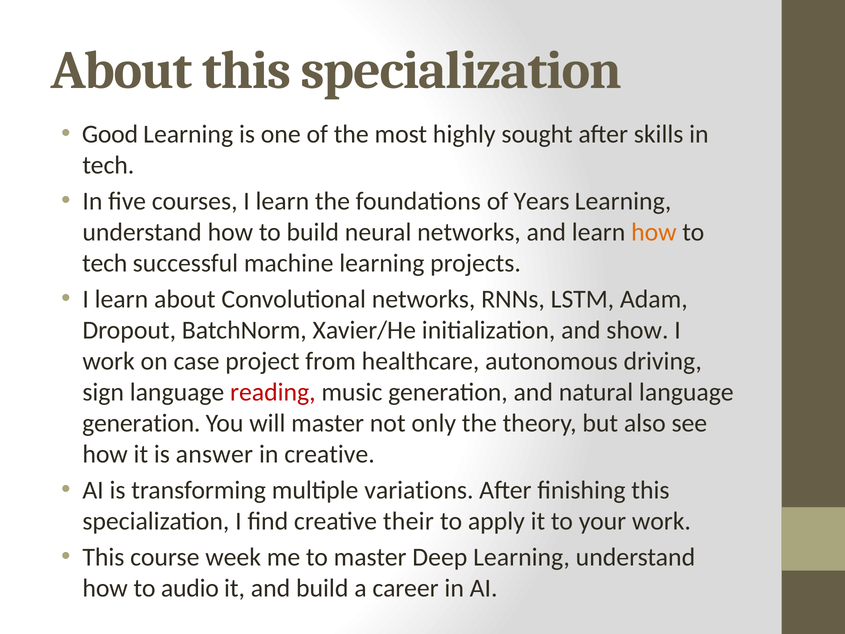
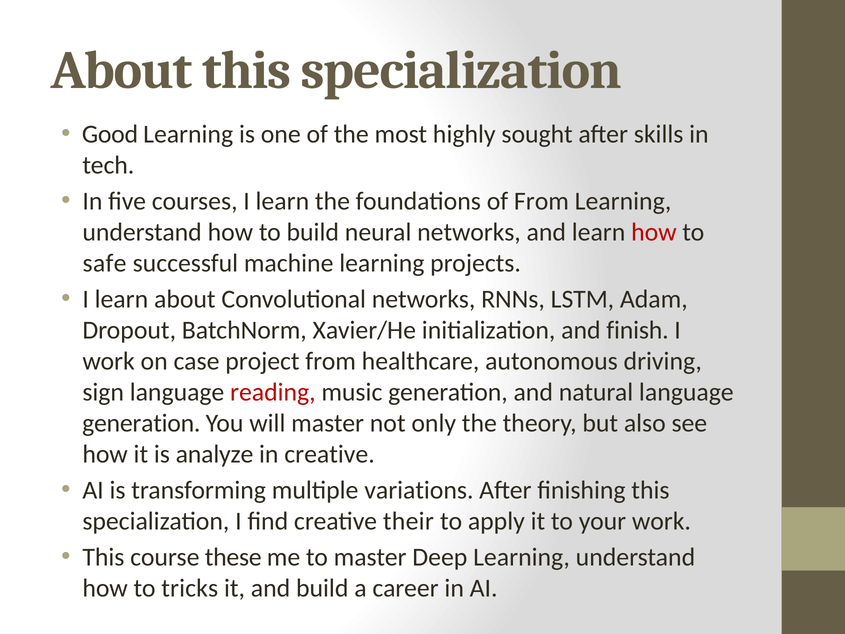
of Years: Years -> From
how at (654, 232) colour: orange -> red
tech at (105, 263): tech -> safe
show: show -> finish
answer: answer -> analyze
week: week -> these
audio: audio -> tricks
